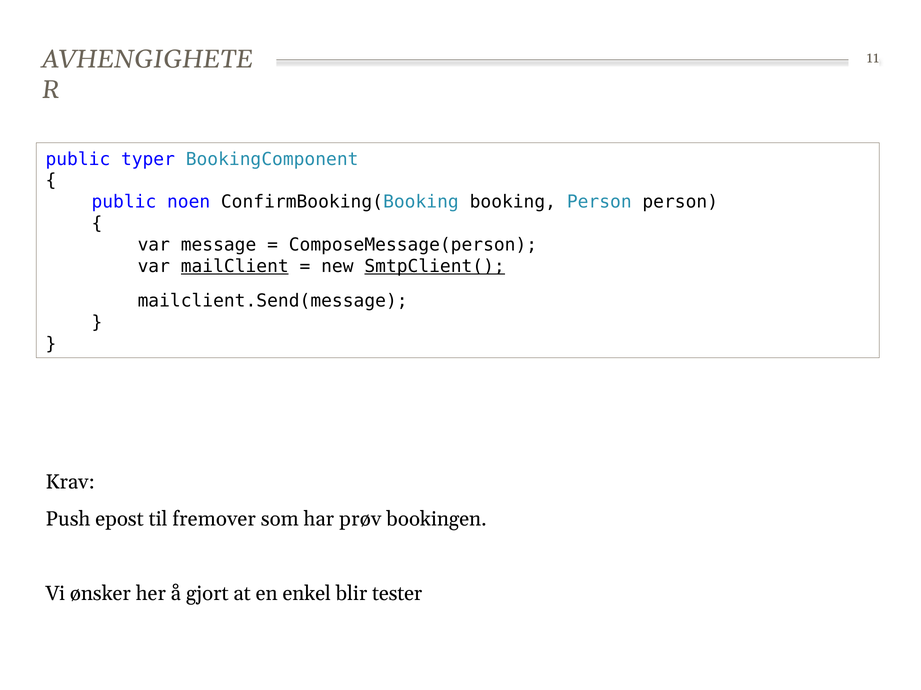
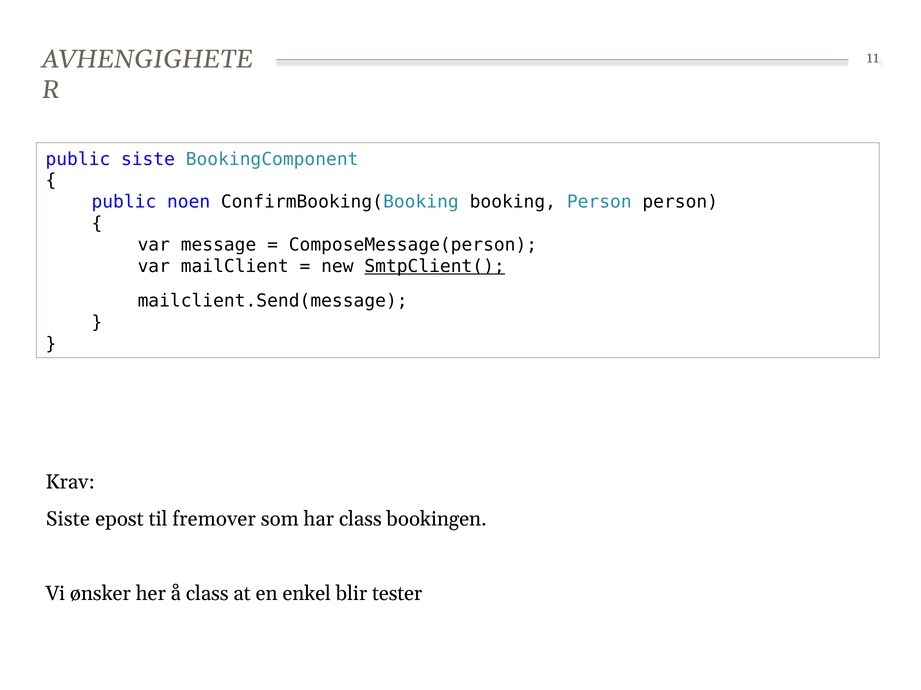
public typer: typer -> siste
mailClient underline: present -> none
Push at (68, 520): Push -> Siste
har prøv: prøv -> class
å gjort: gjort -> class
